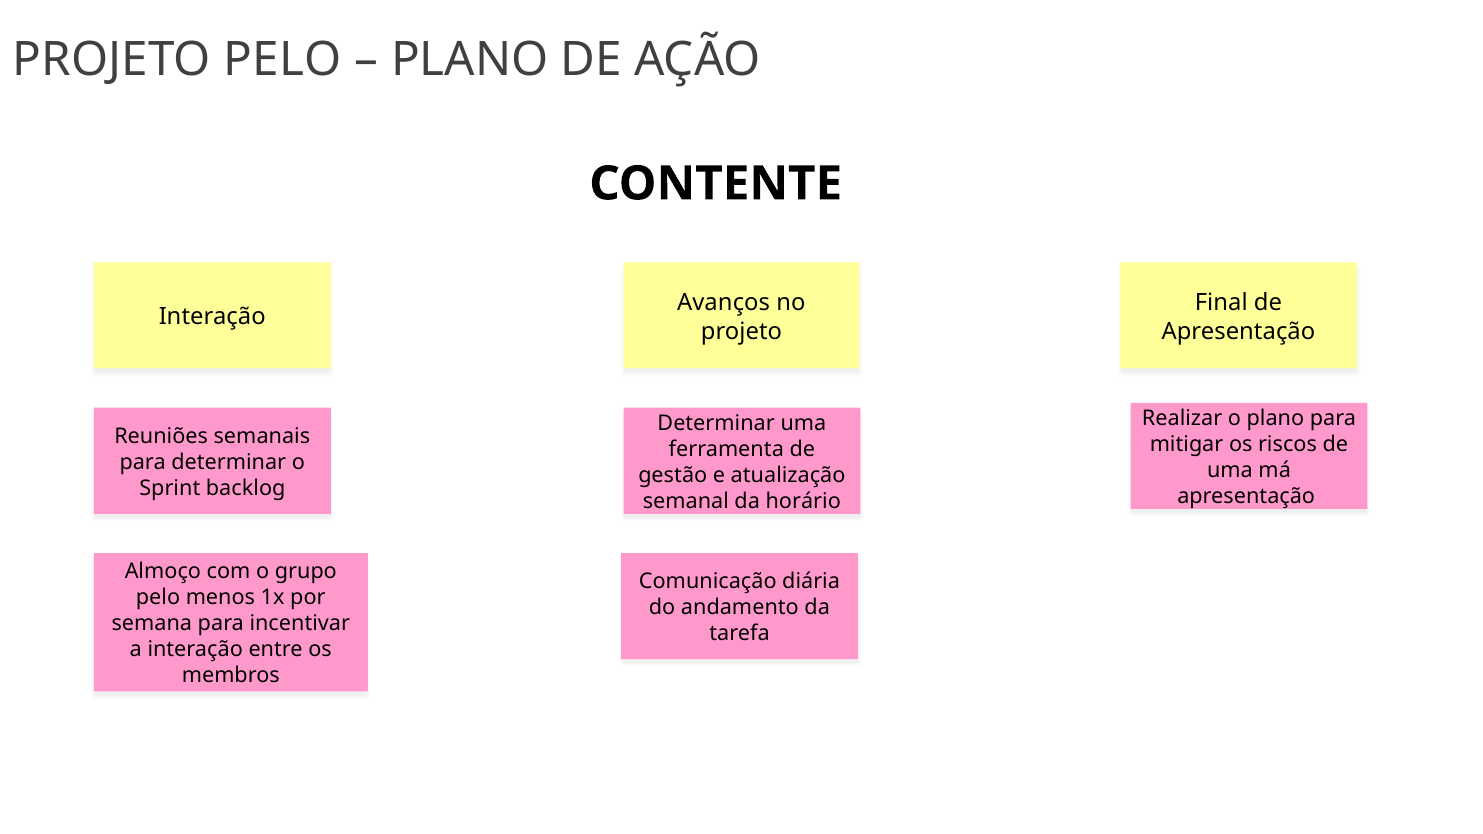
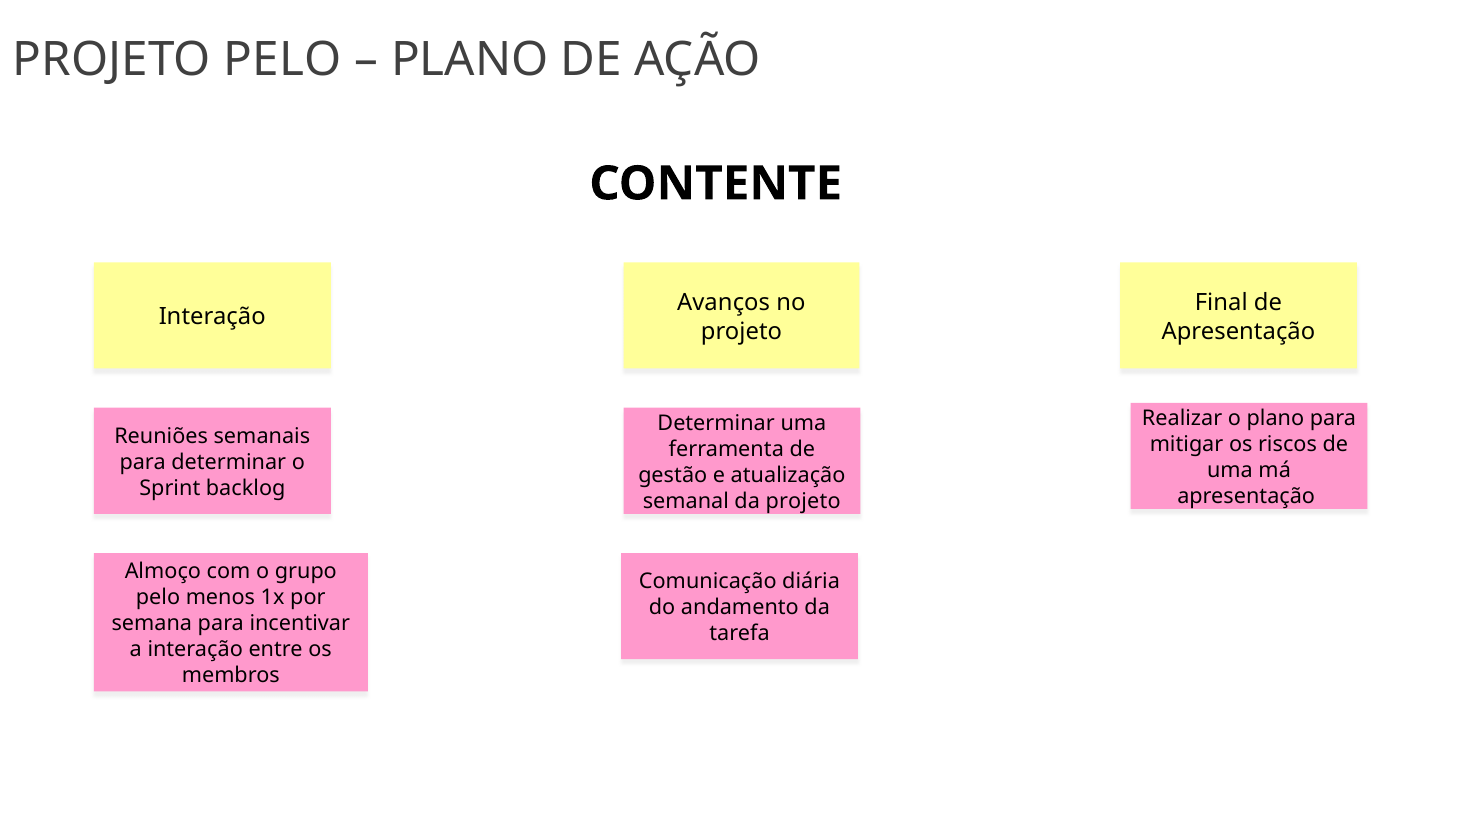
da horário: horário -> projeto
